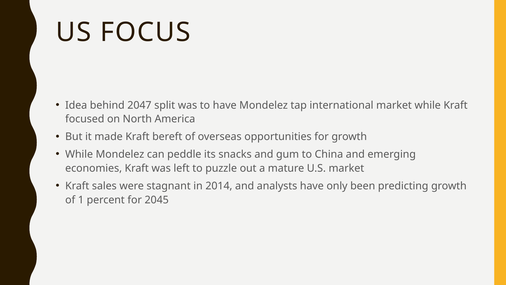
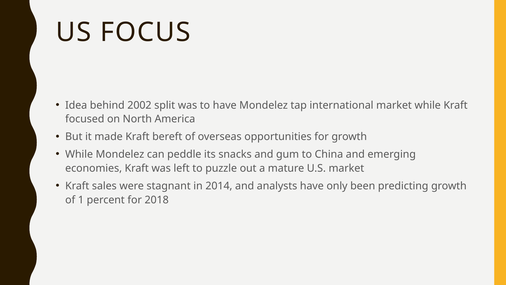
2047: 2047 -> 2002
2045: 2045 -> 2018
